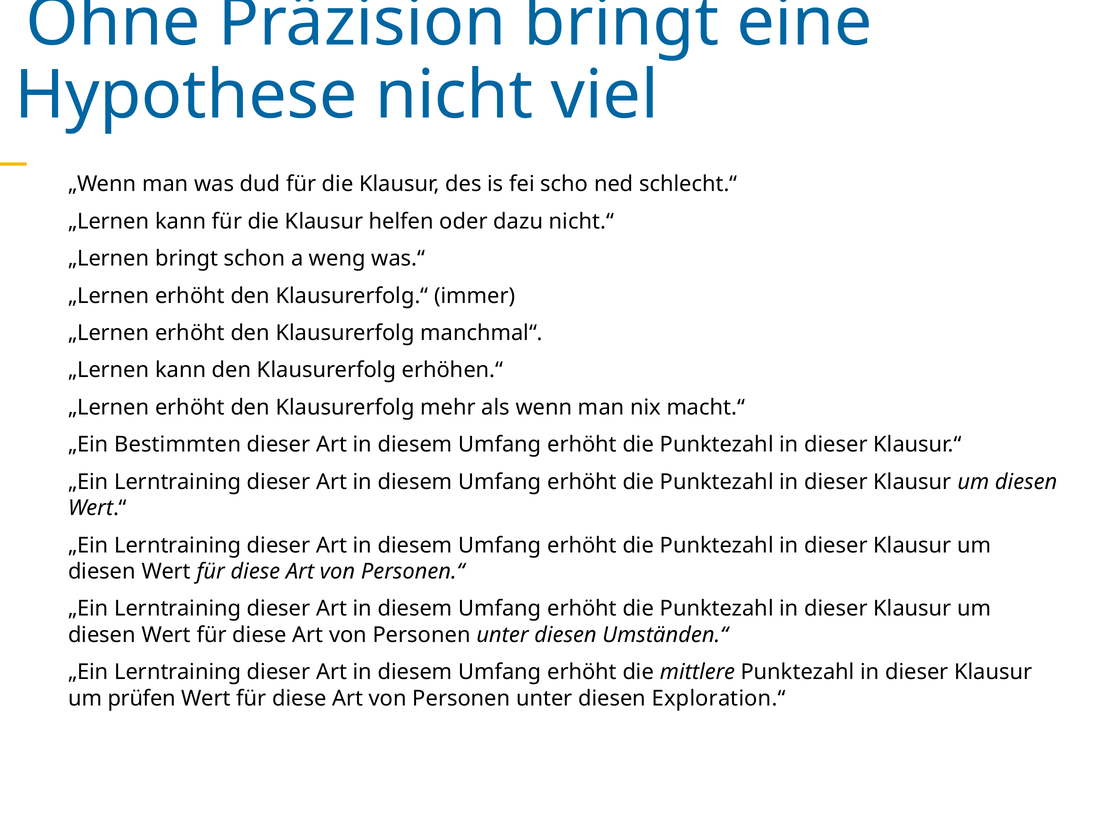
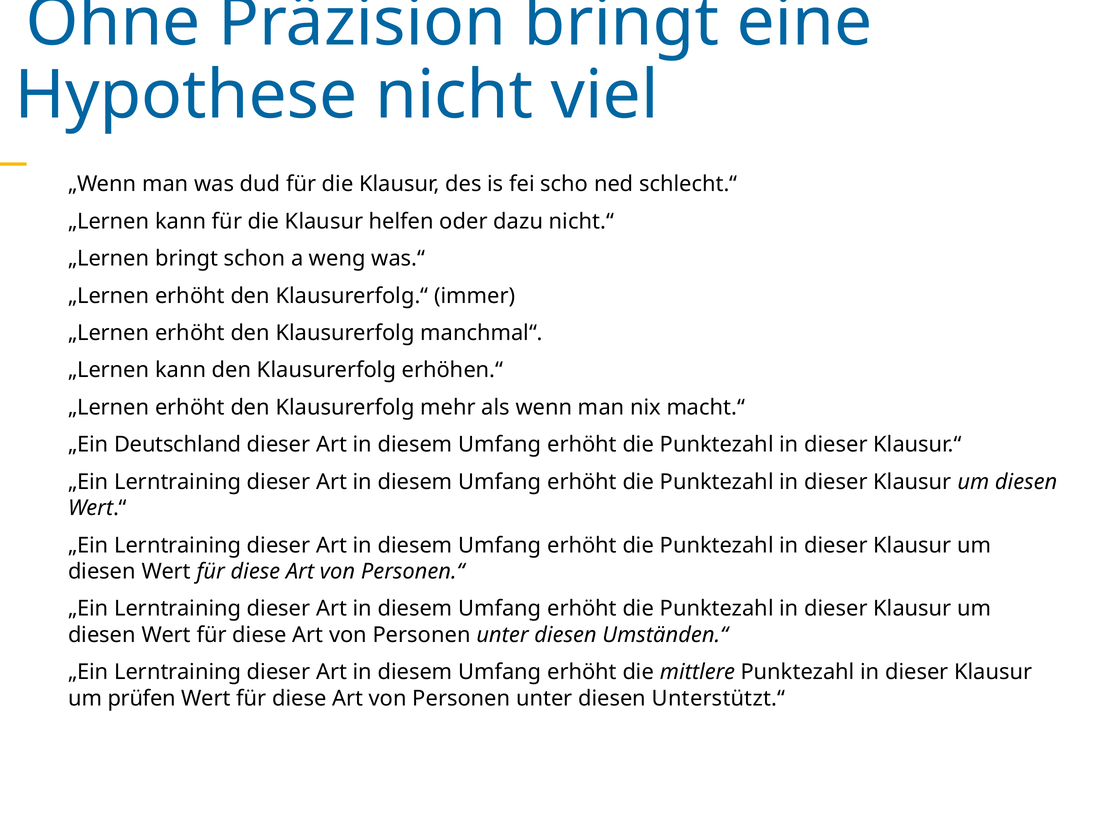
Bestimmten: Bestimmten -> Deutschland
Exploration.“: Exploration.“ -> Unterstützt.“
